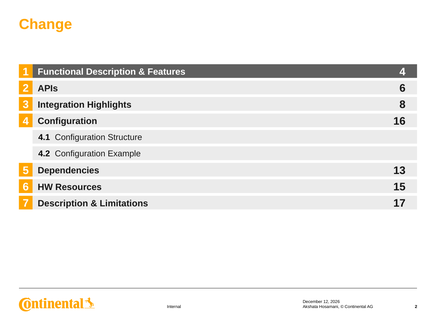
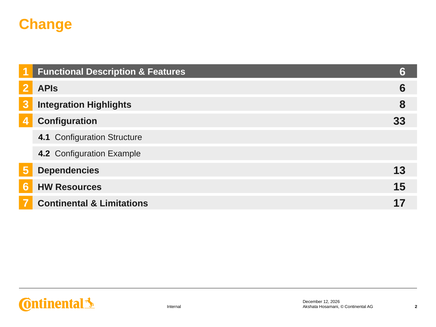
1 4: 4 -> 6
16: 16 -> 33
Description at (63, 204): Description -> Continental
